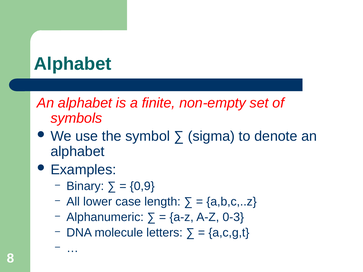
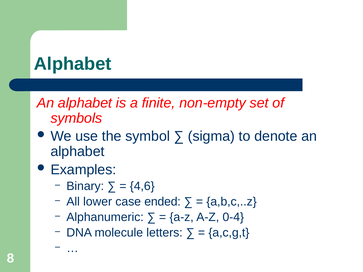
0,9: 0,9 -> 4,6
length: length -> ended
0-3: 0-3 -> 0-4
